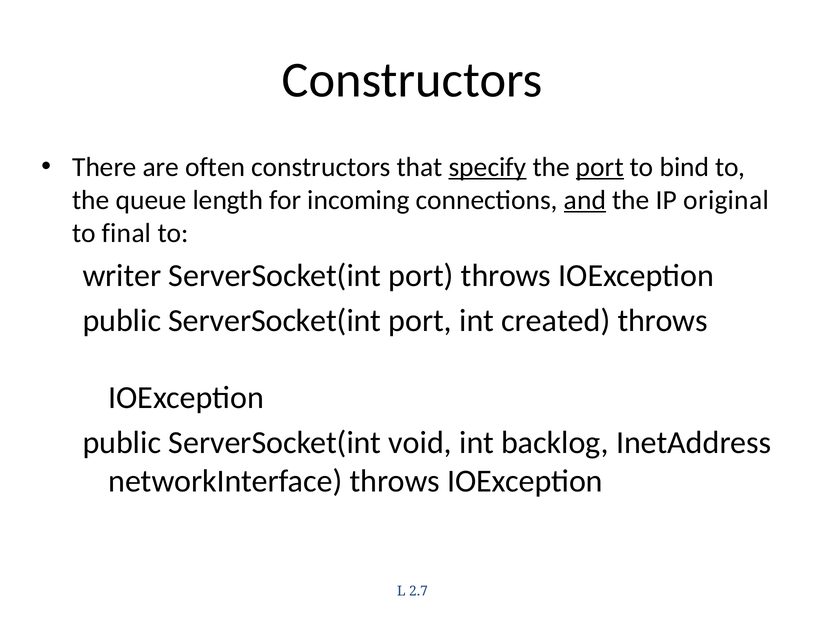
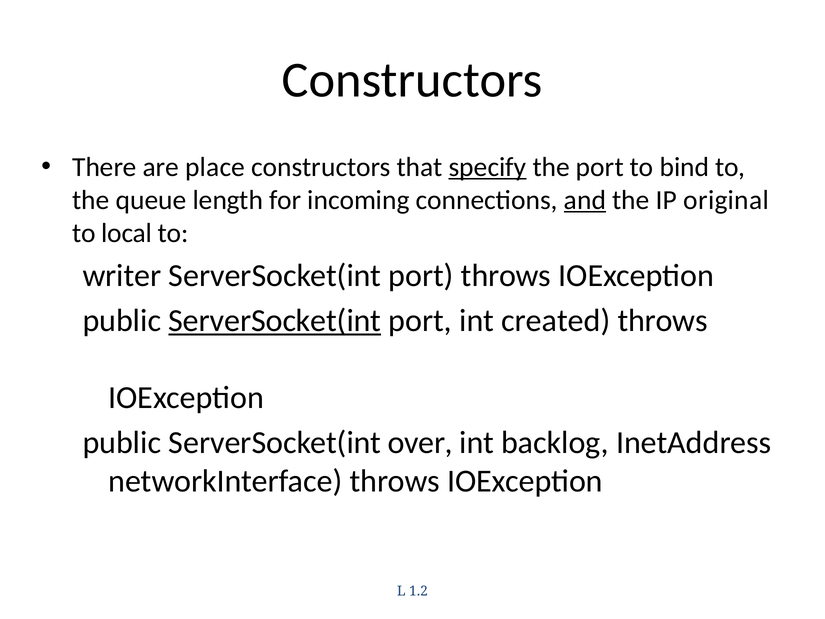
often: often -> place
port at (600, 167) underline: present -> none
final: final -> local
ServerSocket(int at (275, 320) underline: none -> present
void: void -> over
2.7: 2.7 -> 1.2
